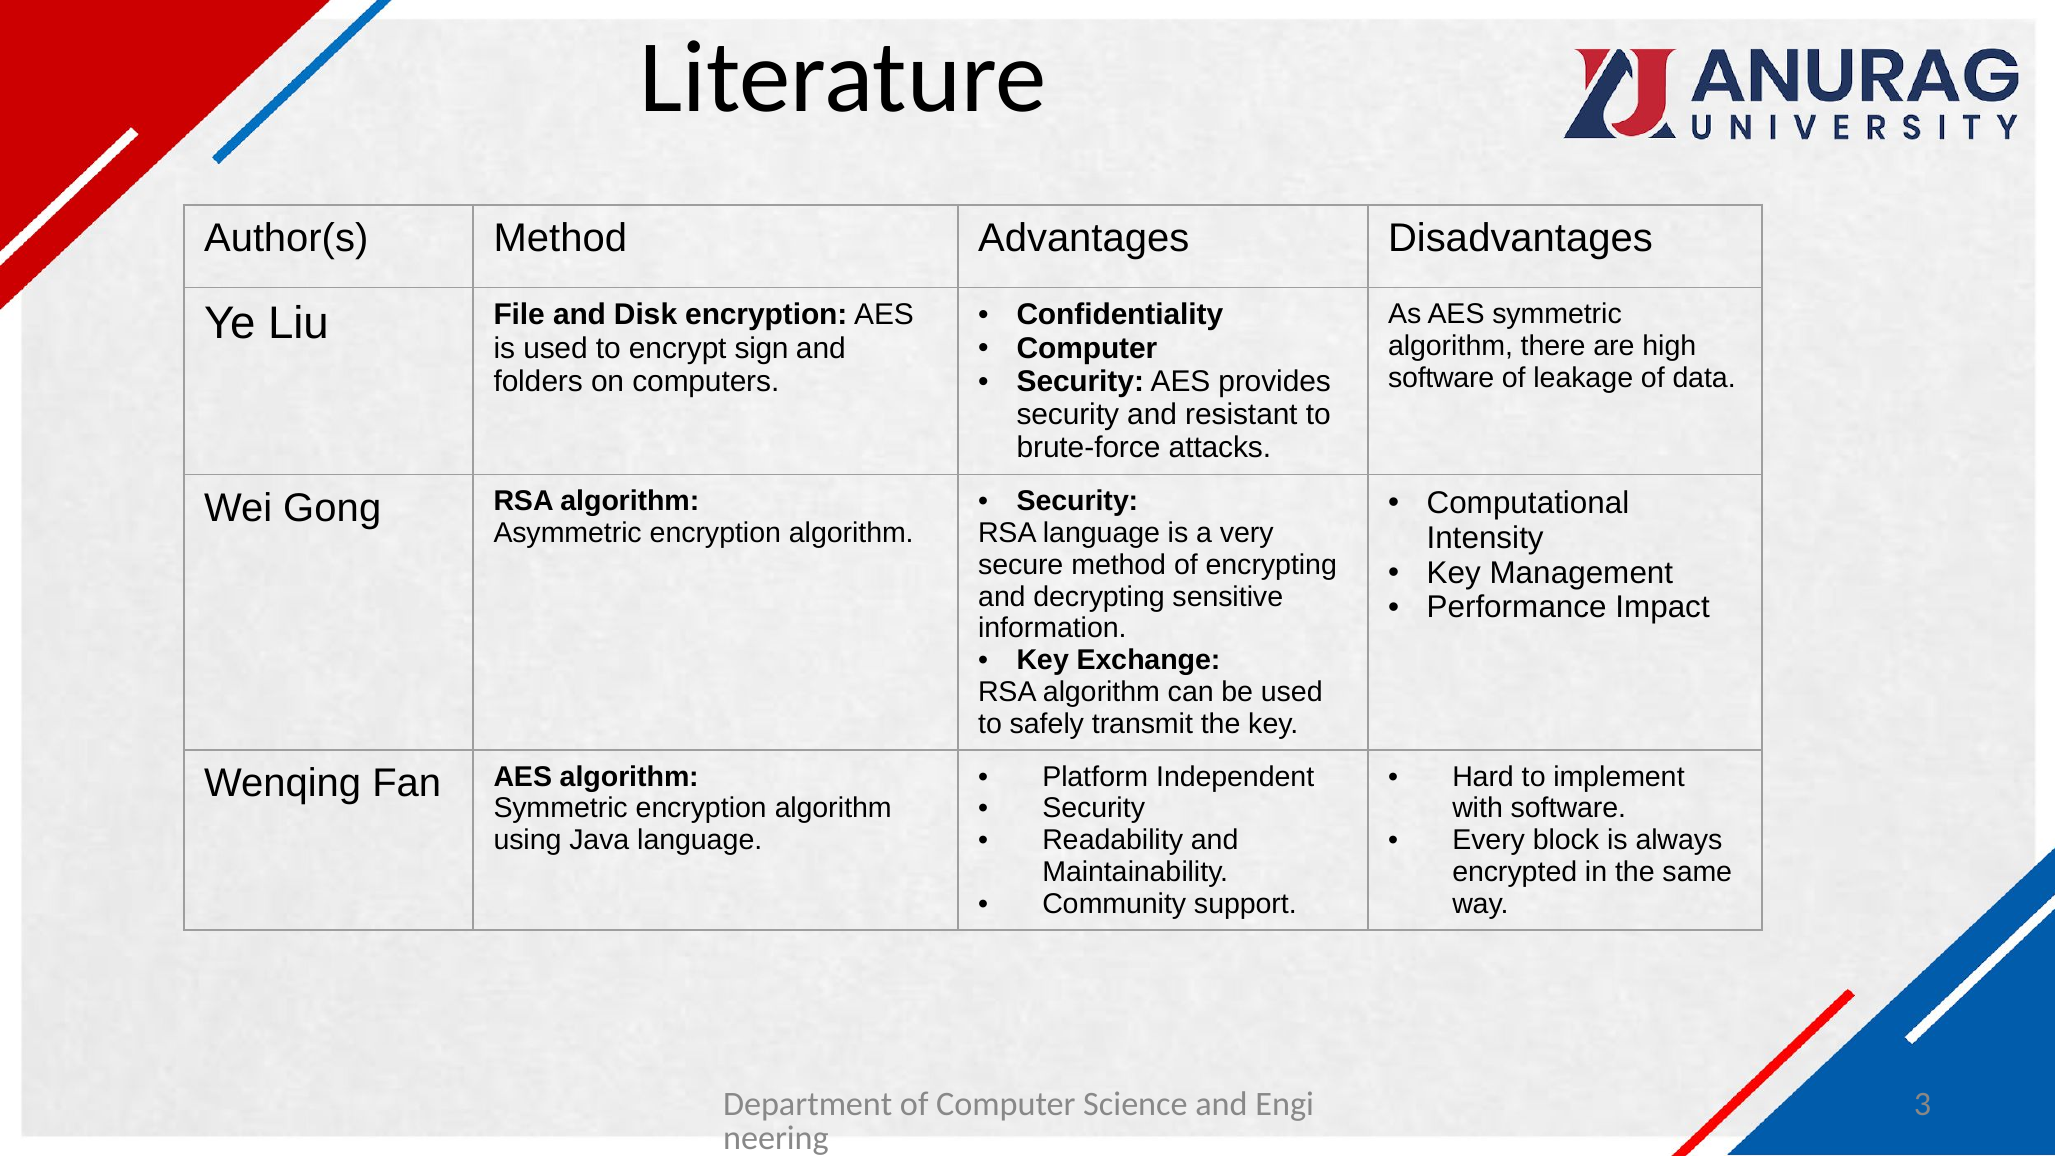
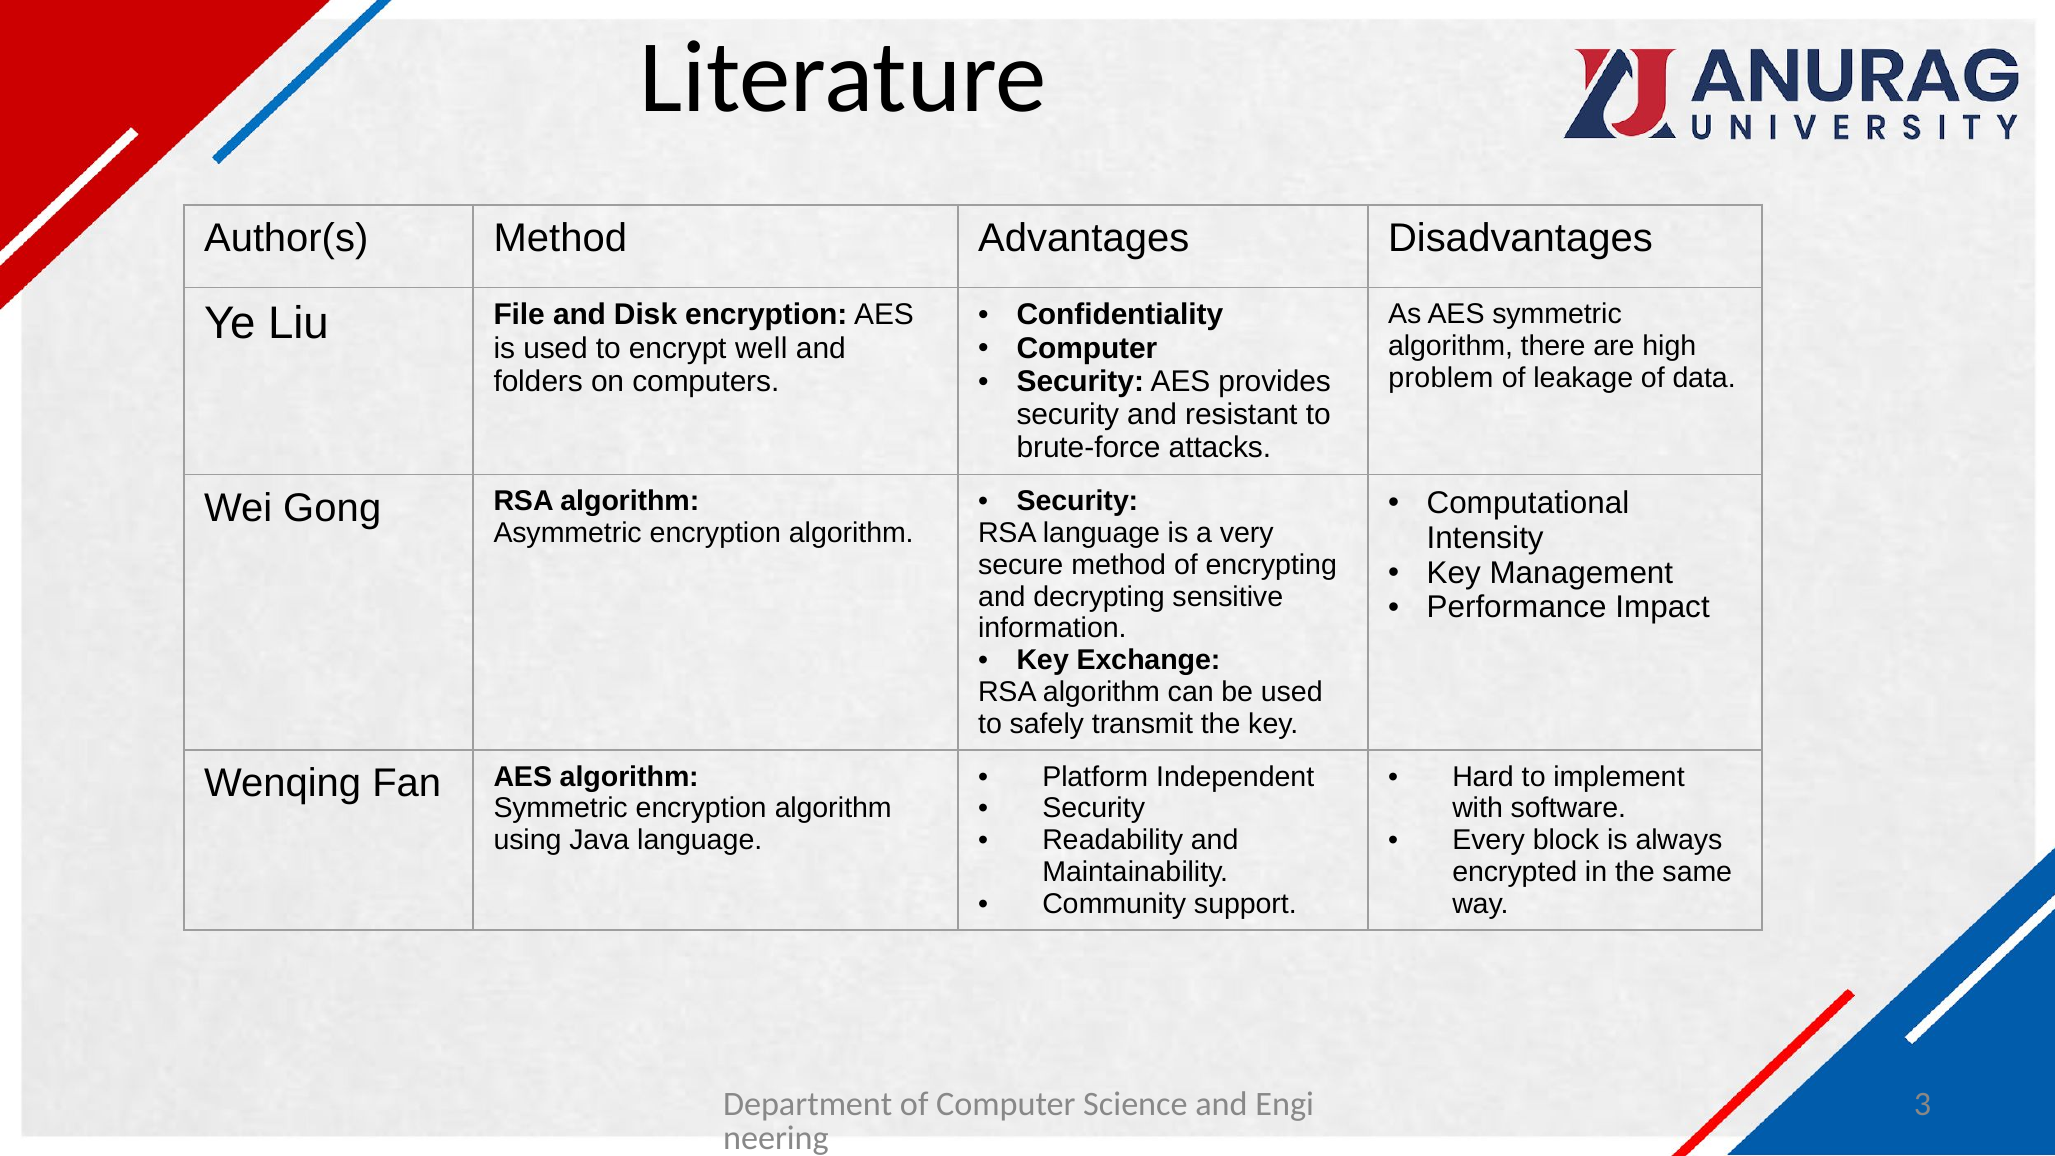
sign: sign -> well
software at (1441, 378): software -> problem
